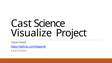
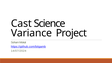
Visualize: Visualize -> Variance
